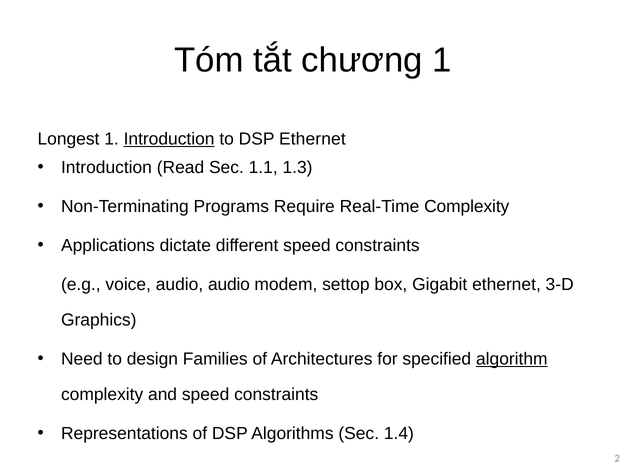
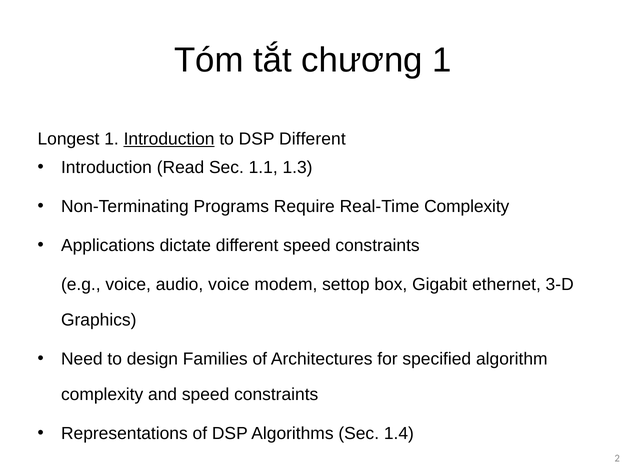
DSP Ethernet: Ethernet -> Different
audio audio: audio -> voice
algorithm underline: present -> none
